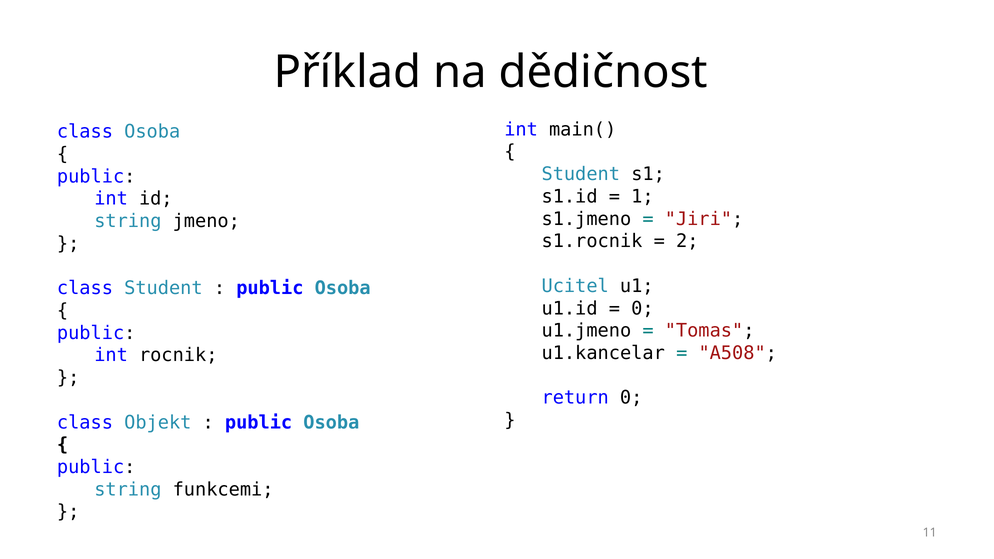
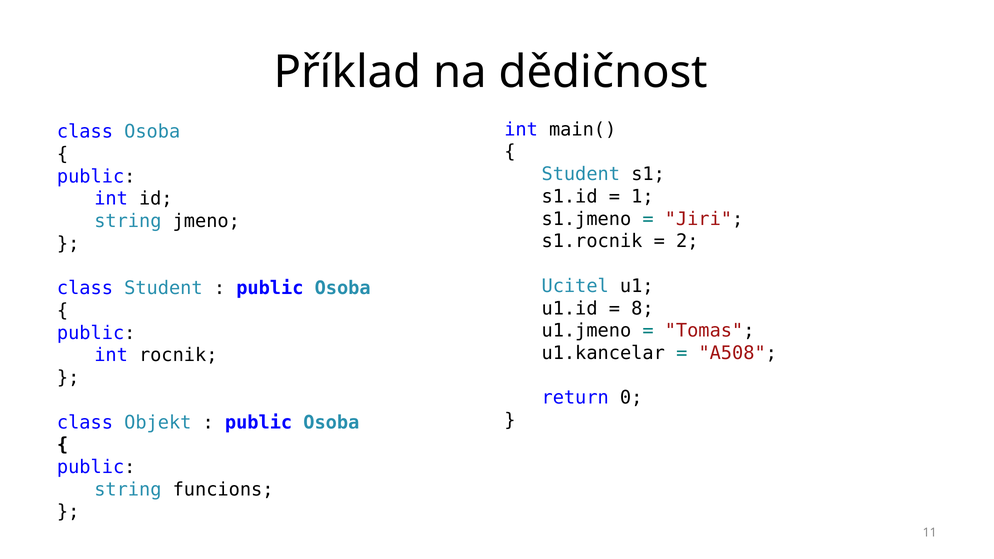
0 at (642, 308): 0 -> 8
funkcemi: funkcemi -> funcions
